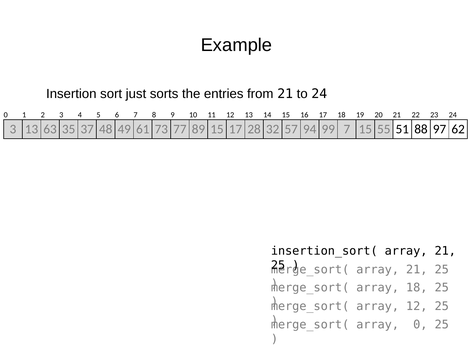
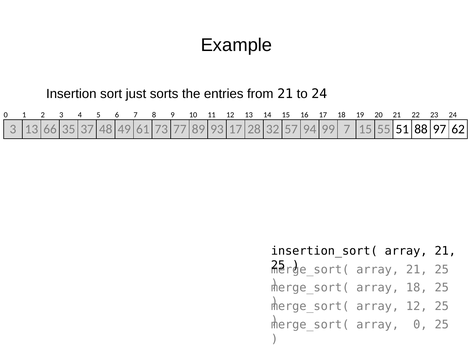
63: 63 -> 66
89 15: 15 -> 93
